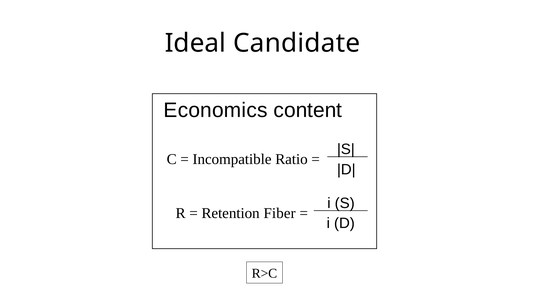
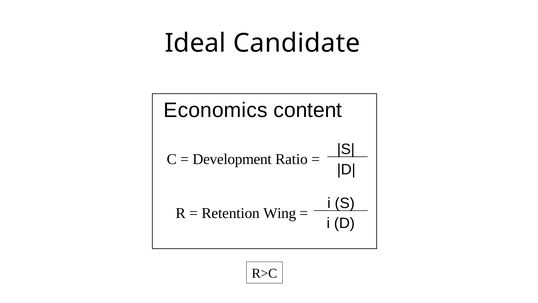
Incompatible: Incompatible -> Development
Fiber: Fiber -> Wing
